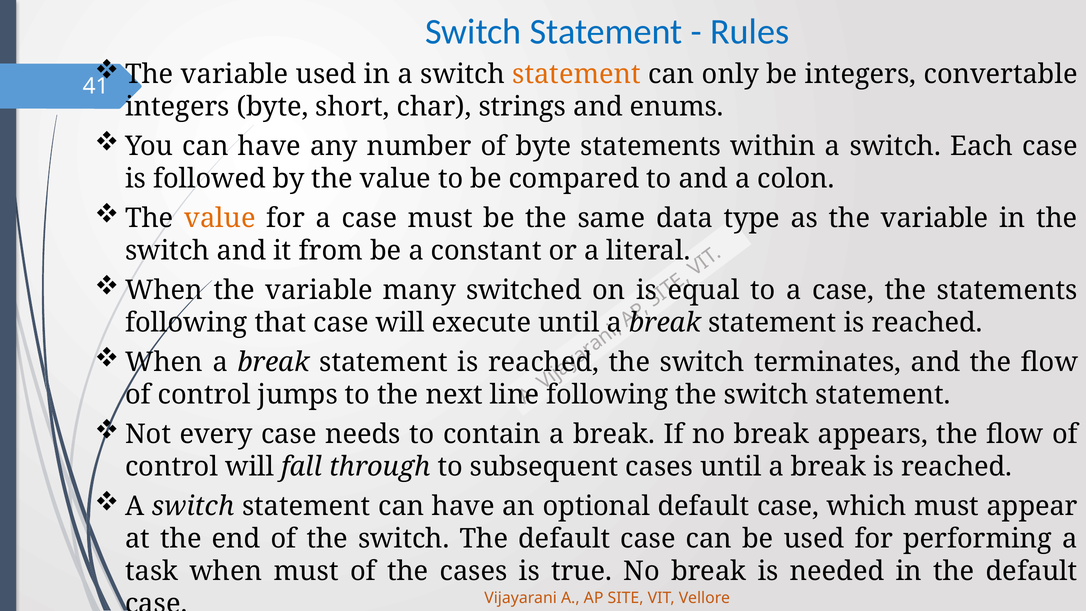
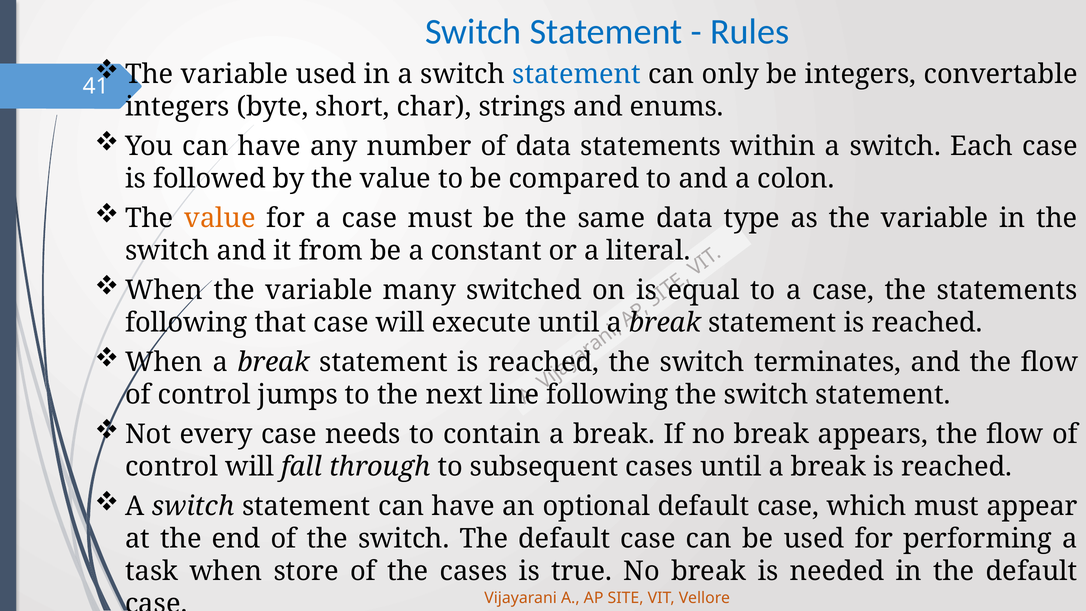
statement at (577, 74) colour: orange -> blue
of byte: byte -> data
when must: must -> store
